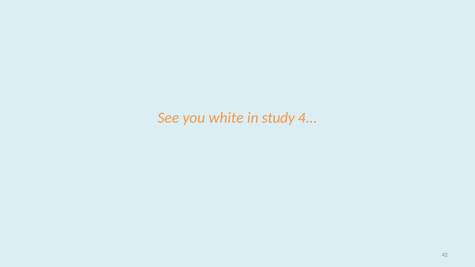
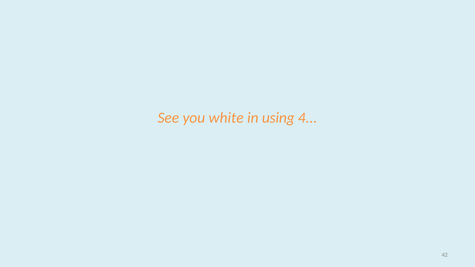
study: study -> using
